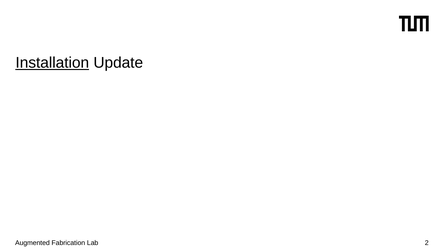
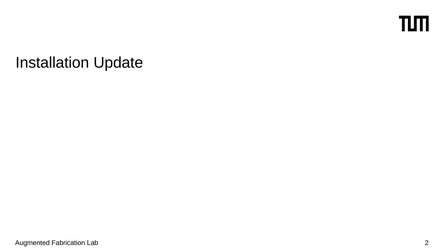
Installation underline: present -> none
